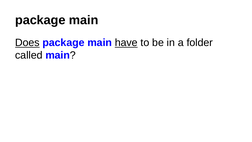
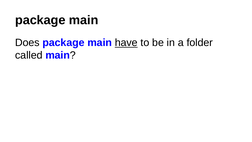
Does underline: present -> none
